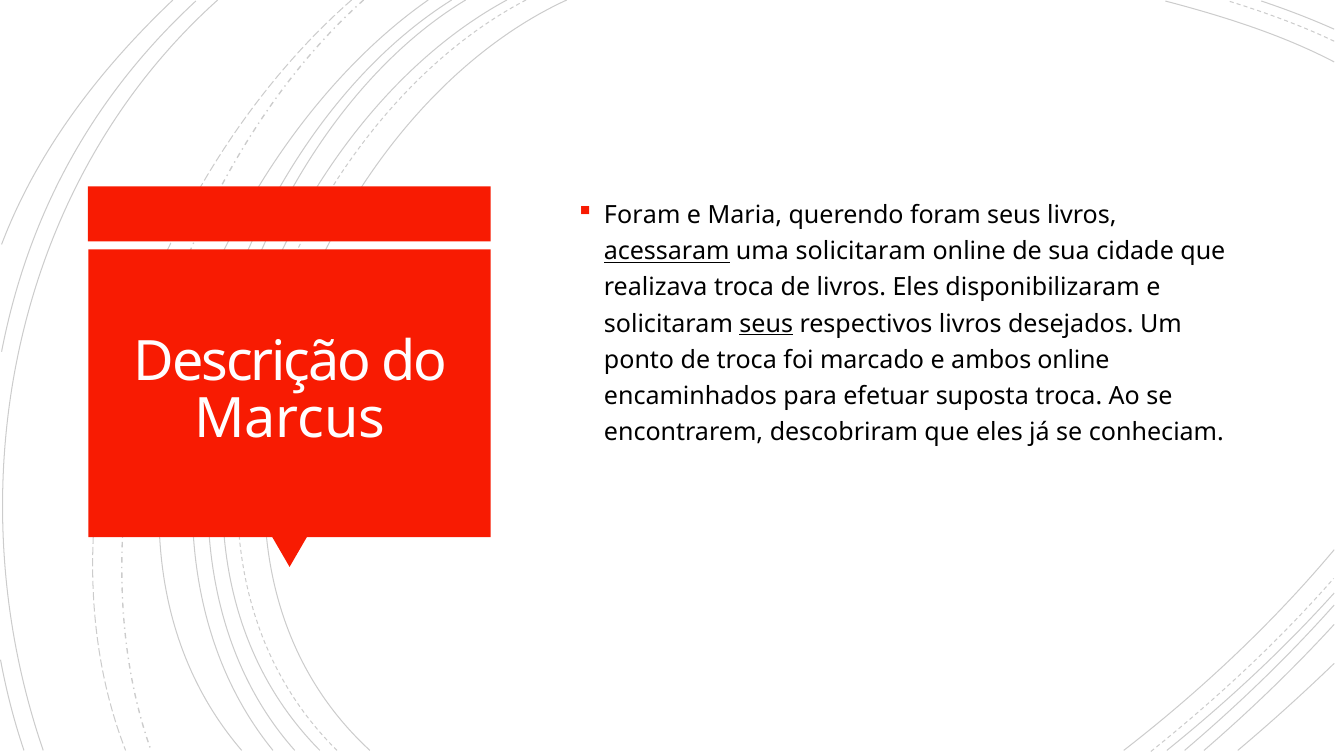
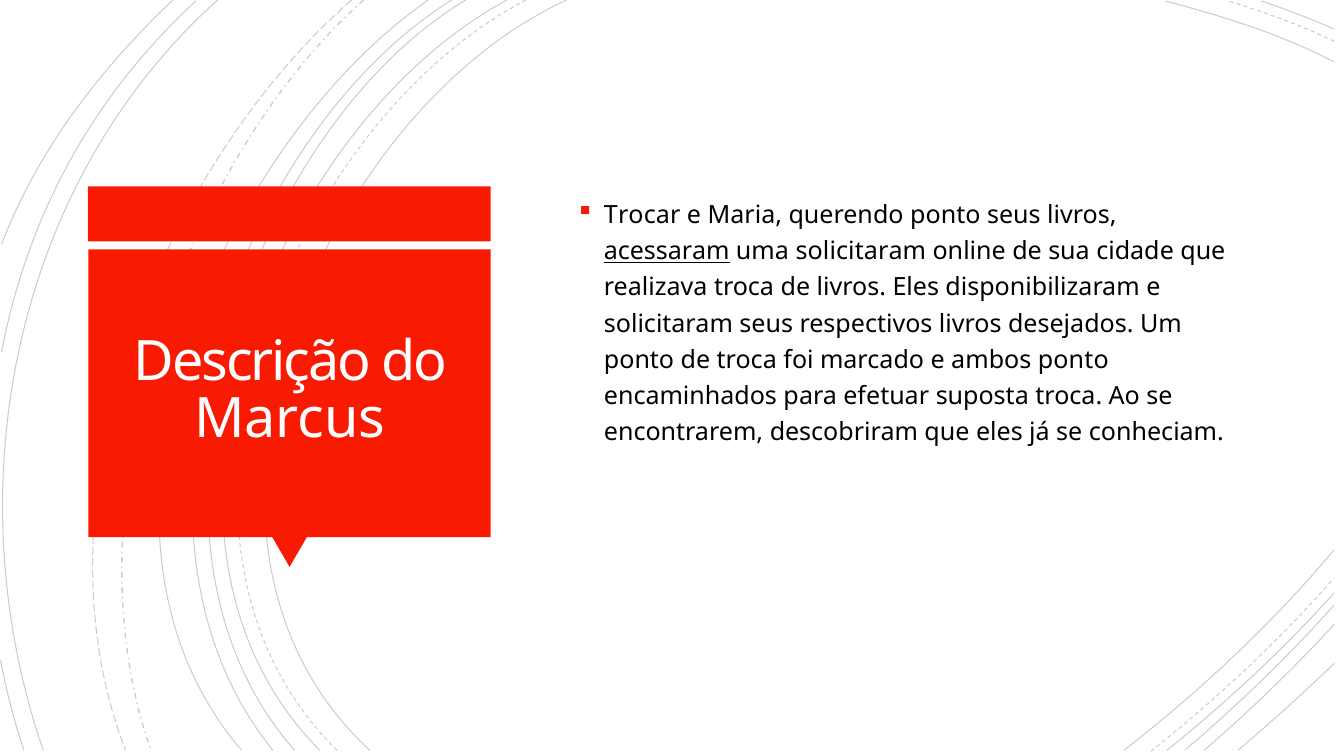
Foram at (642, 216): Foram -> Trocar
querendo foram: foram -> ponto
seus at (766, 324) underline: present -> none
ambos online: online -> ponto
